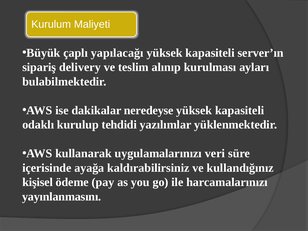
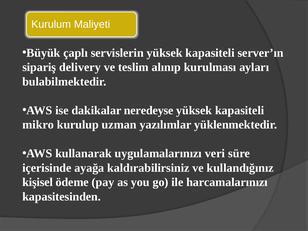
yapılacağı: yapılacağı -> servislerin
odaklı: odaklı -> mikro
tehdidi: tehdidi -> uzman
yayınlanmasını: yayınlanmasını -> kapasitesinden
